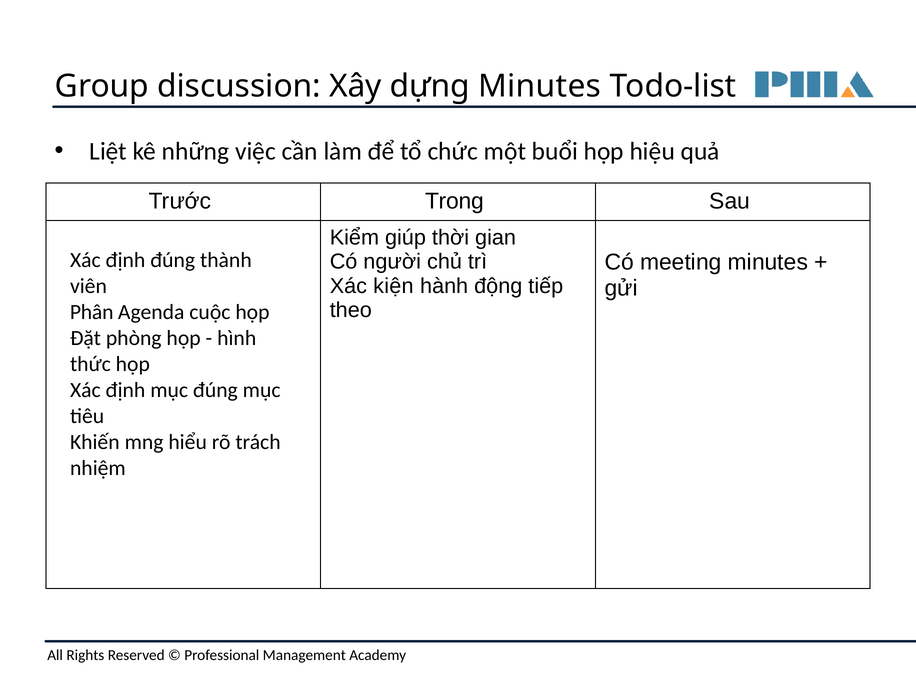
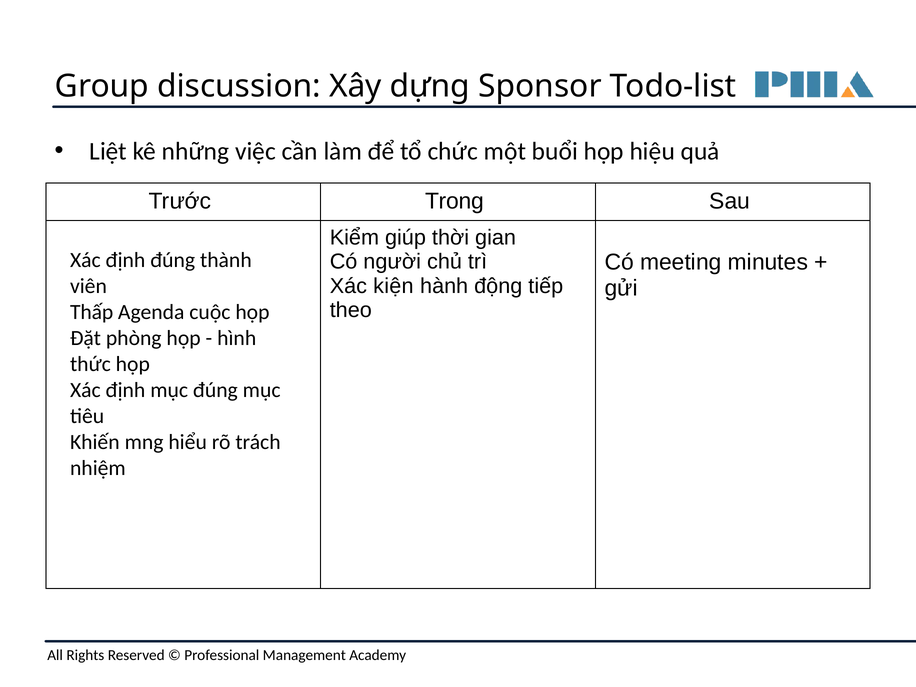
dựng Minutes: Minutes -> Sponsor
Phân: Phân -> Thấp
